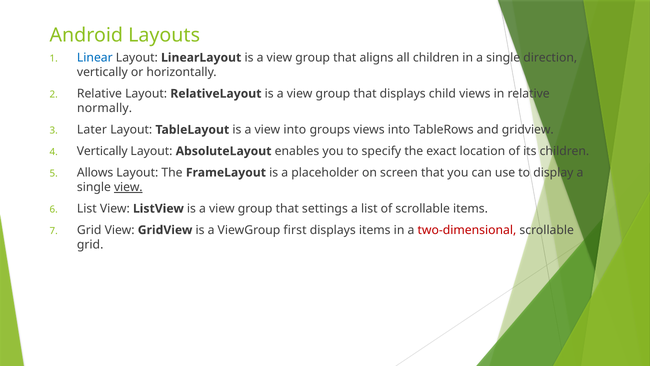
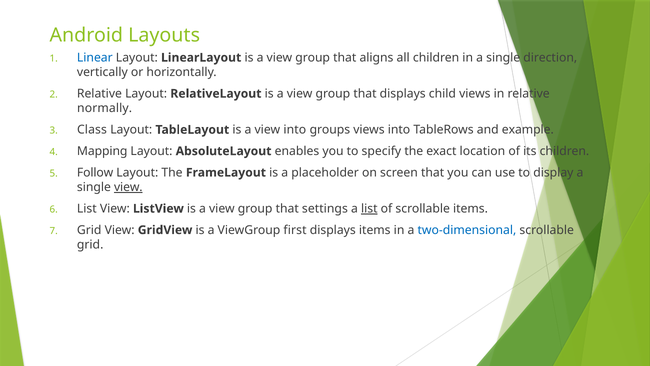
Later: Later -> Class
and gridview: gridview -> example
Vertically at (102, 151): Vertically -> Mapping
Allows: Allows -> Follow
list at (369, 208) underline: none -> present
two-dimensional colour: red -> blue
